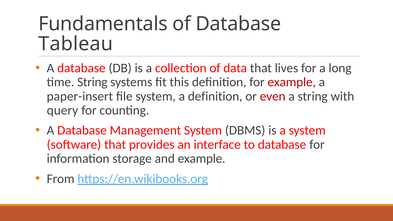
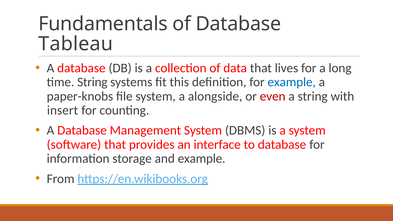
example at (292, 82) colour: red -> blue
paper-insert: paper-insert -> paper-knobs
a definition: definition -> alongside
query: query -> insert
